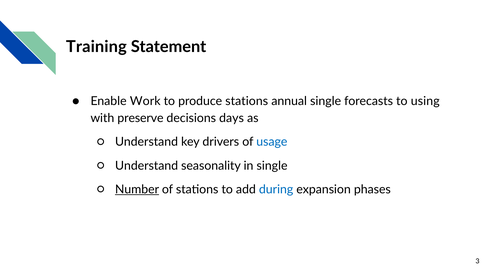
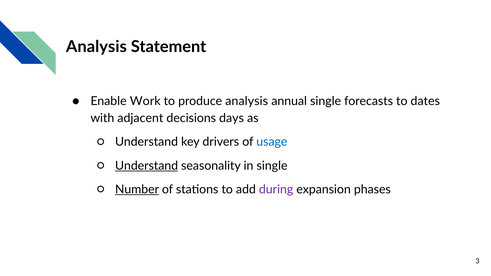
Training at (96, 47): Training -> Analysis
produce stations: stations -> analysis
using: using -> dates
preserve: preserve -> adjacent
Understand at (147, 166) underline: none -> present
during colour: blue -> purple
